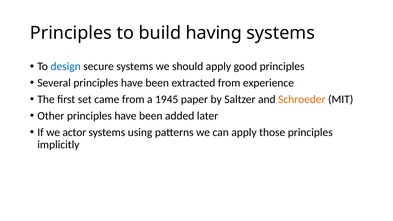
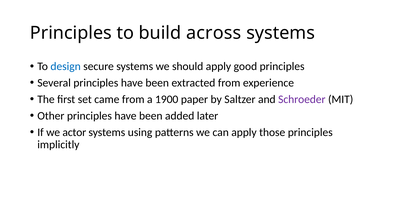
having: having -> across
1945: 1945 -> 1900
Schroeder colour: orange -> purple
